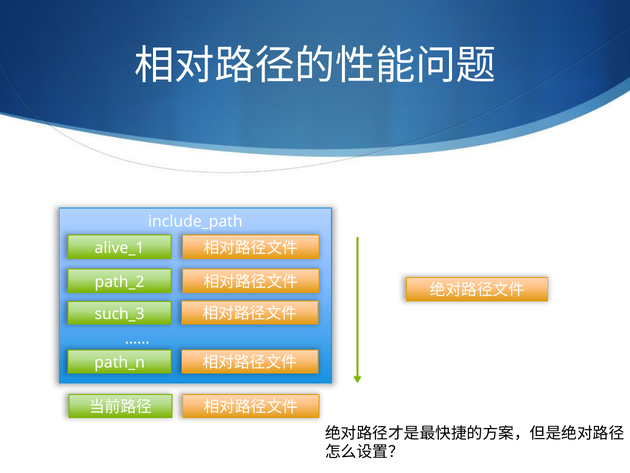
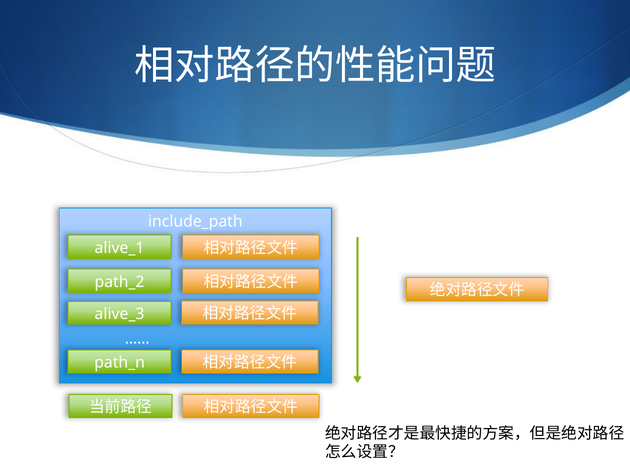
such_3: such_3 -> alive_3
